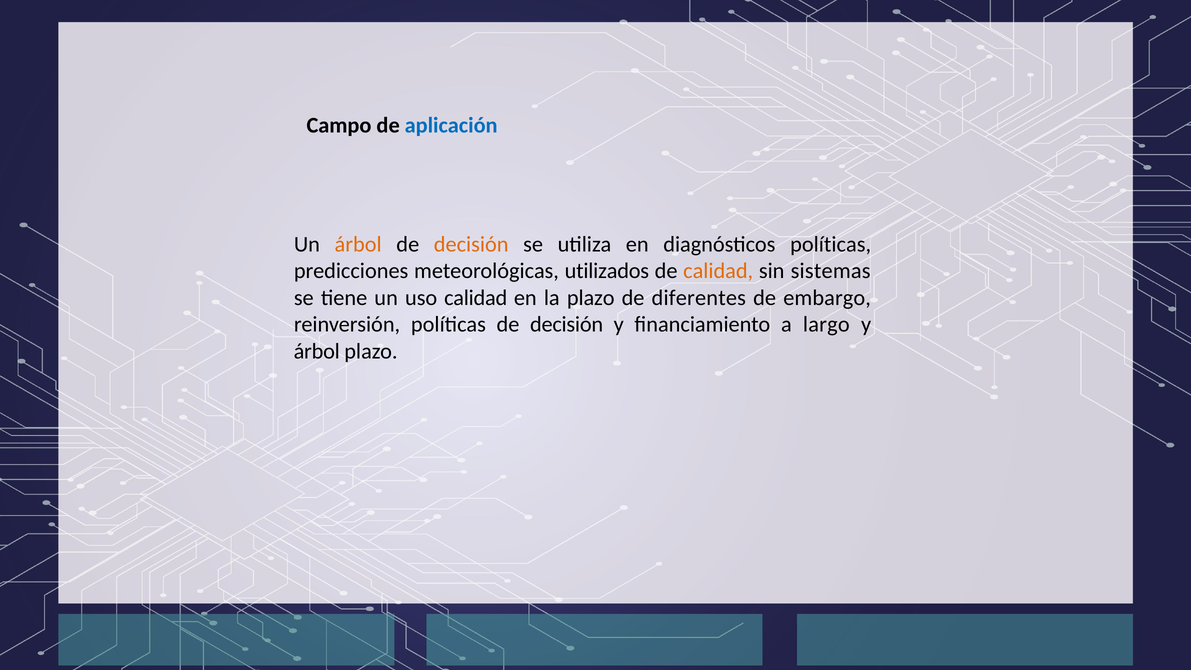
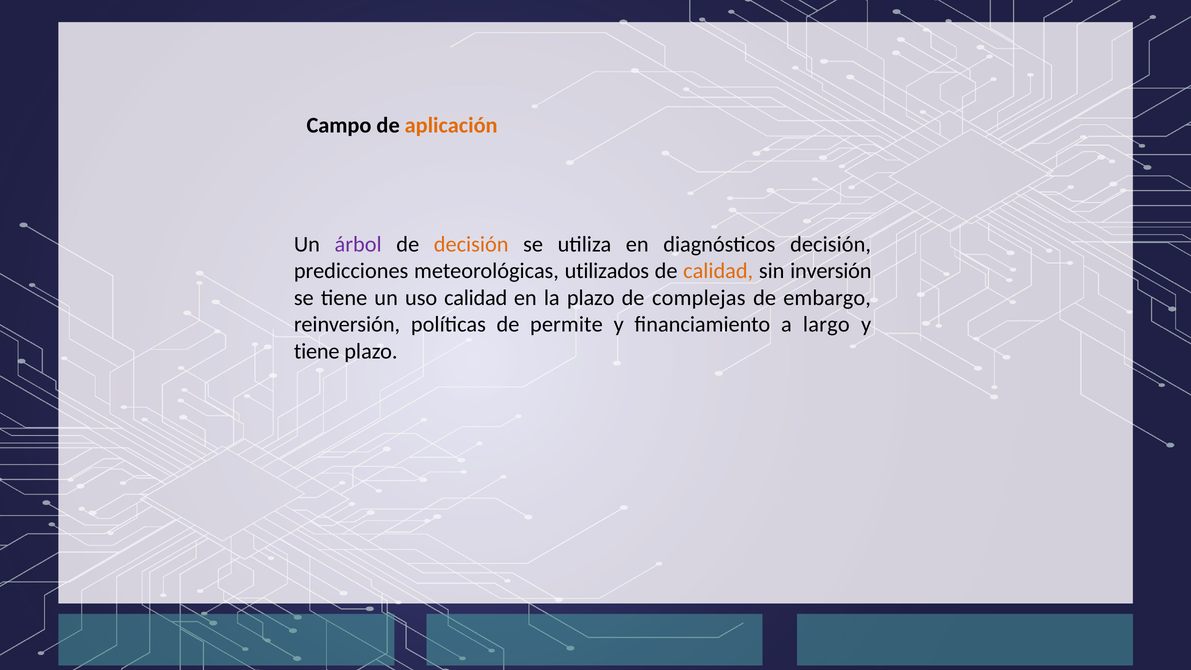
aplicación colour: blue -> orange
árbol at (358, 244) colour: orange -> purple
diagnósticos políticas: políticas -> decisión
sistemas: sistemas -> inversión
diferentes: diferentes -> complejas
políticas de decisión: decisión -> permite
árbol at (317, 351): árbol -> tiene
